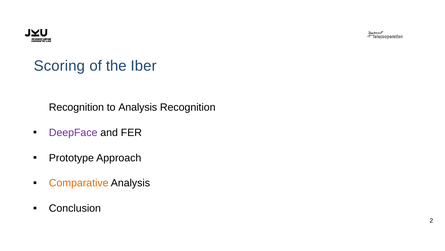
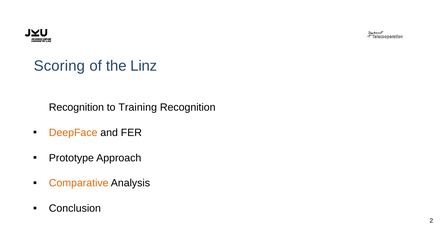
Iber: Iber -> Linz
to Analysis: Analysis -> Training
DeepFace colour: purple -> orange
